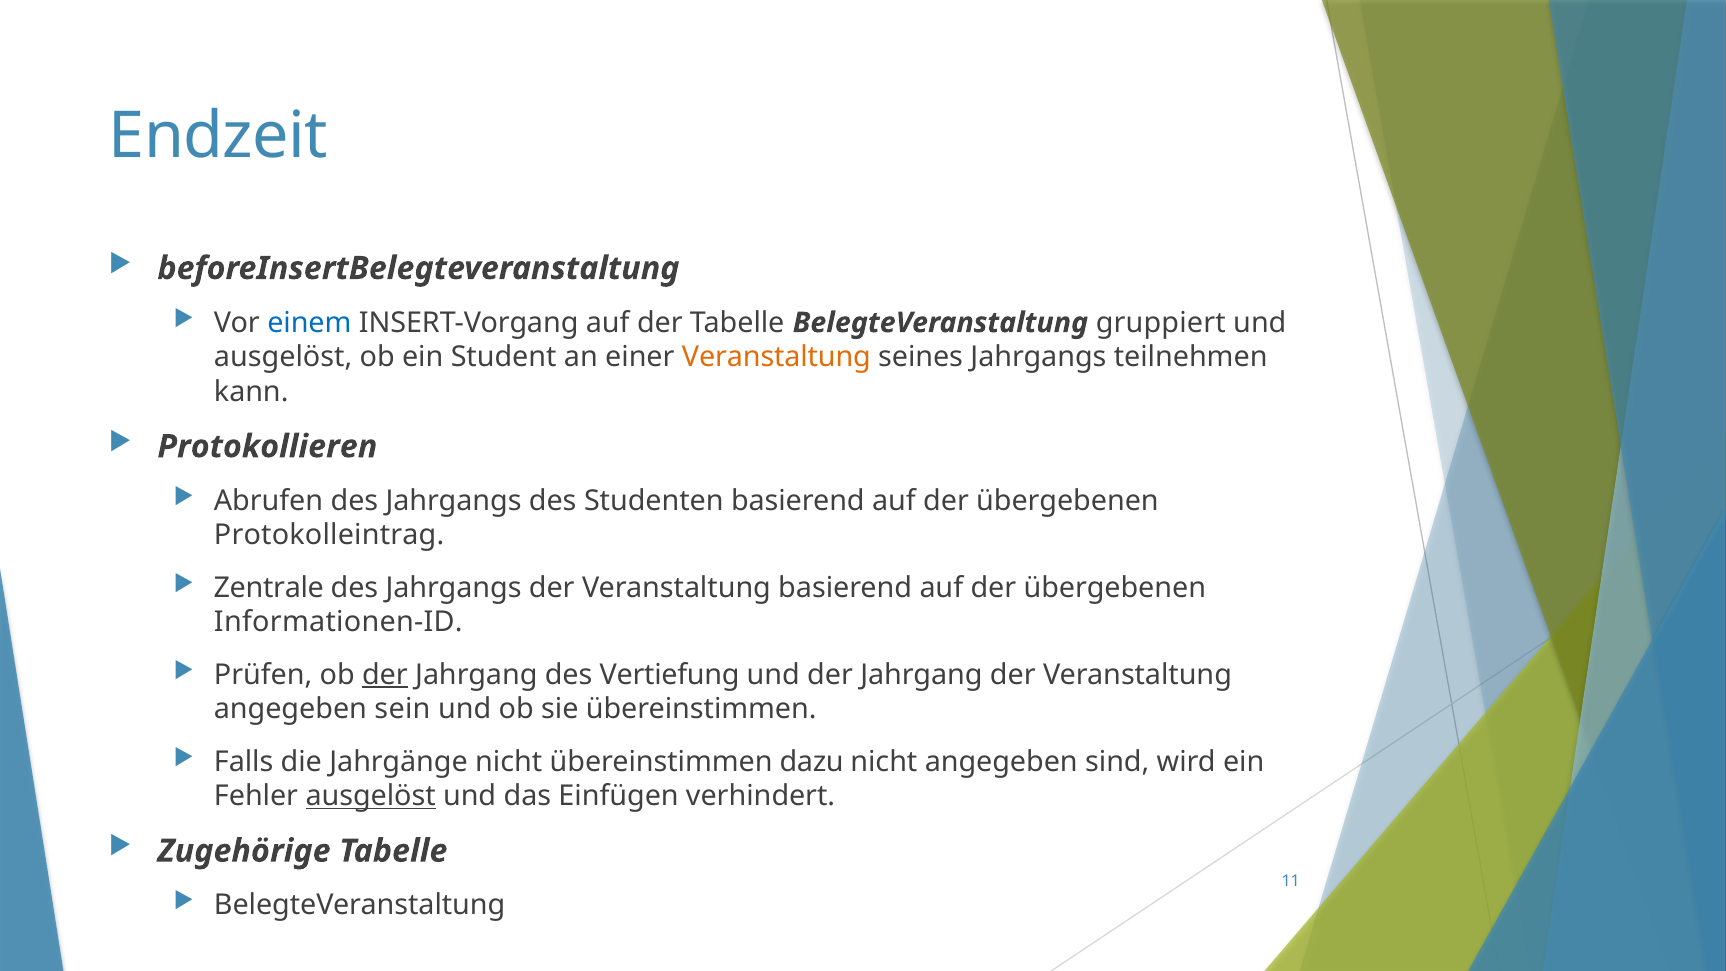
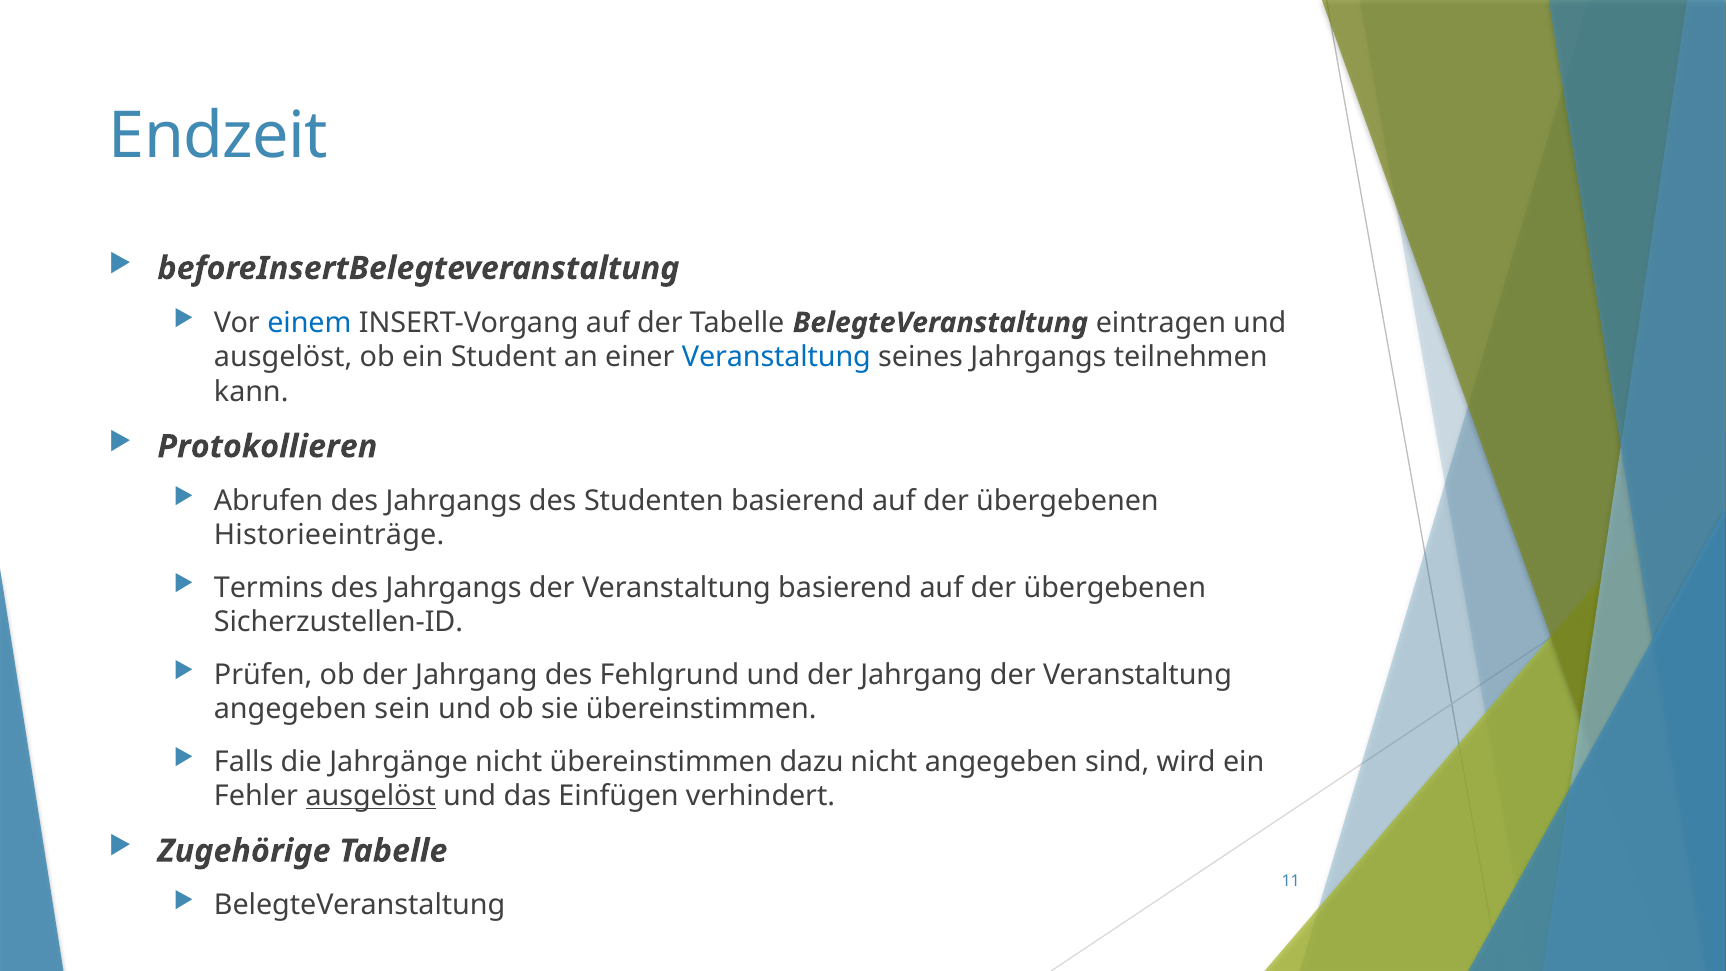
gruppiert: gruppiert -> eintragen
Veranstaltung at (776, 357) colour: orange -> blue
Protokolleintrag: Protokolleintrag -> Historieeinträge
Zentrale: Zentrale -> Termins
Informationen-ID: Informationen-ID -> Sicherzustellen-ID
der at (385, 675) underline: present -> none
Vertiefung: Vertiefung -> Fehlgrund
